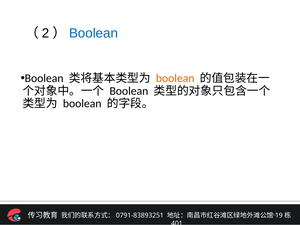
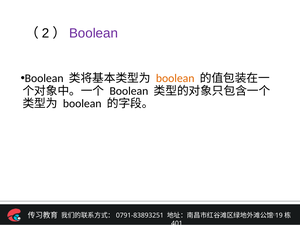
Boolean at (94, 33) colour: blue -> purple
